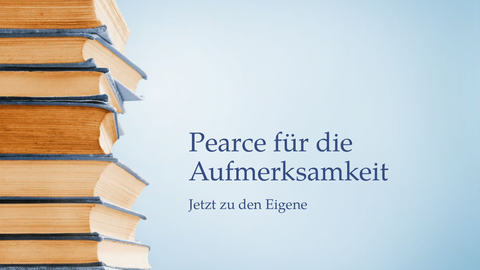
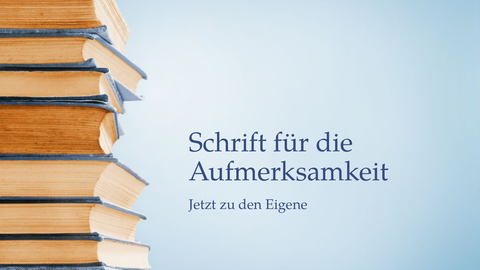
Pearce: Pearce -> Schrift
